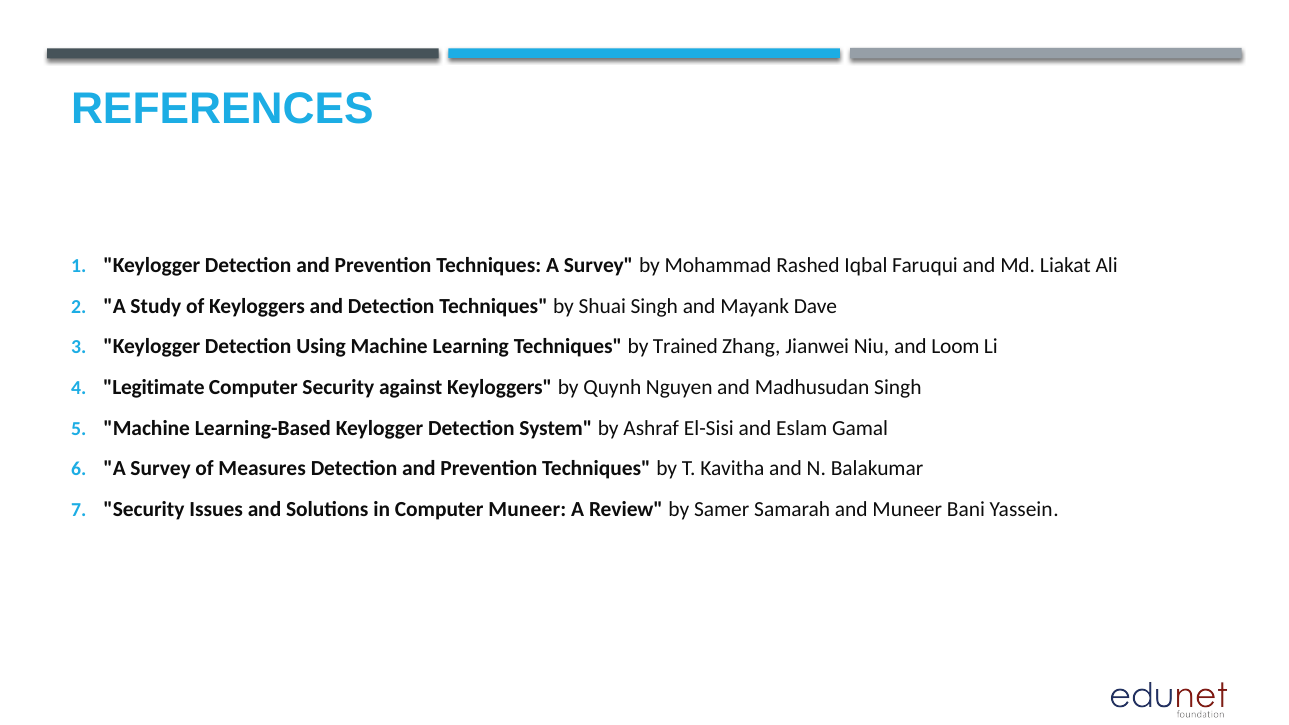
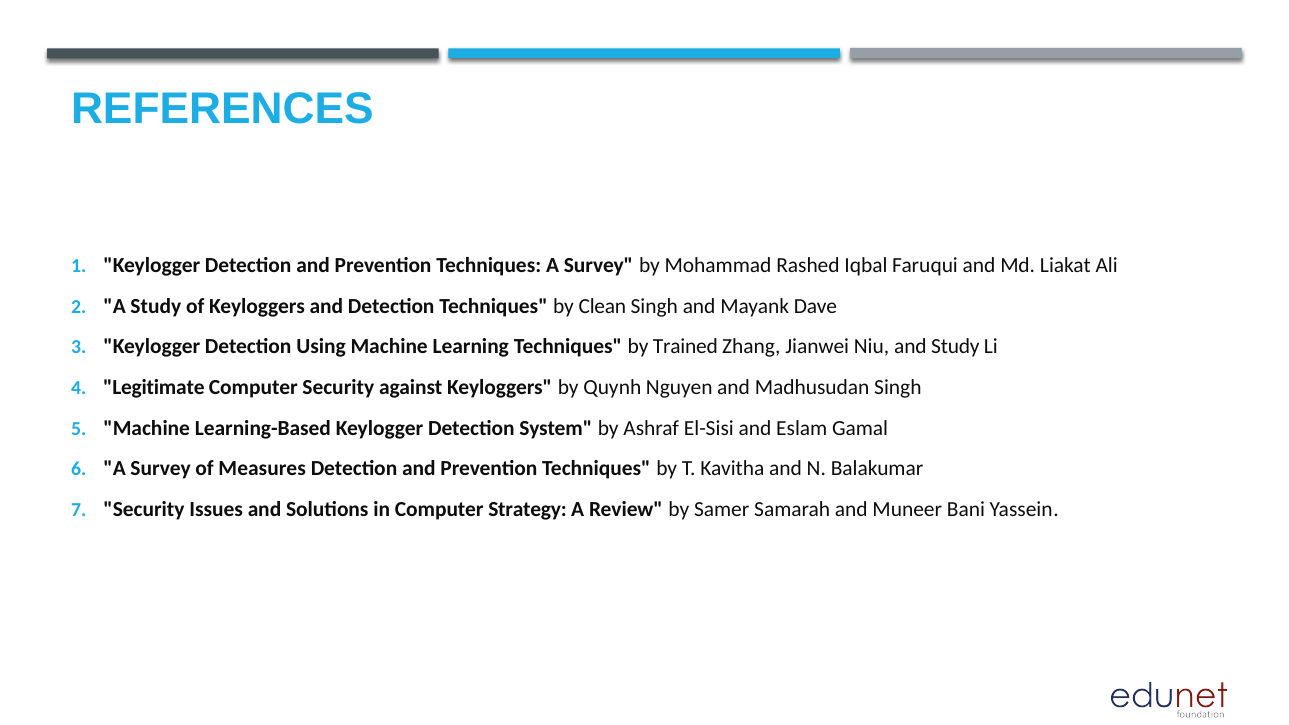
Shuai: Shuai -> Clean
and Loom: Loom -> Study
Computer Muneer: Muneer -> Strategy
